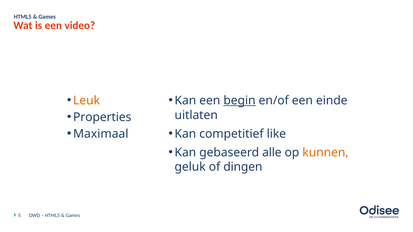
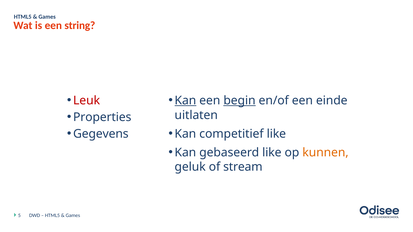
video: video -> string
Leuk colour: orange -> red
Kan at (185, 101) underline: none -> present
Maximaal: Maximaal -> Gegevens
gebaseerd alle: alle -> like
dingen: dingen -> stream
